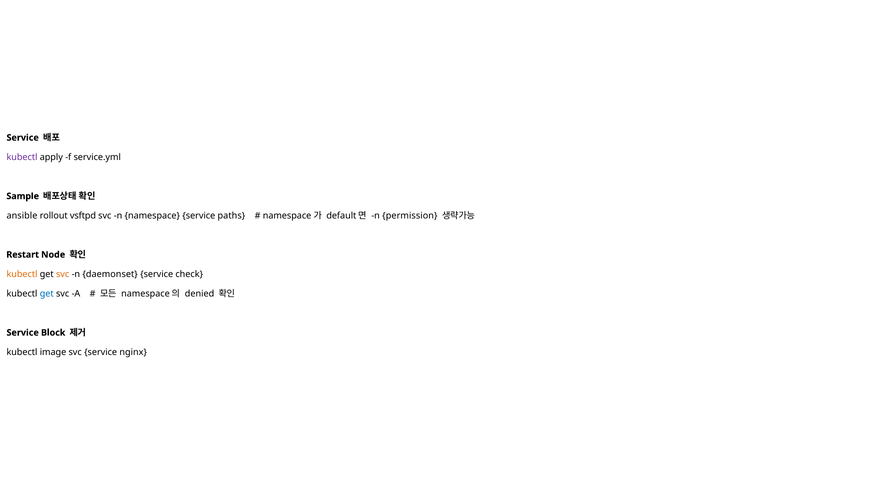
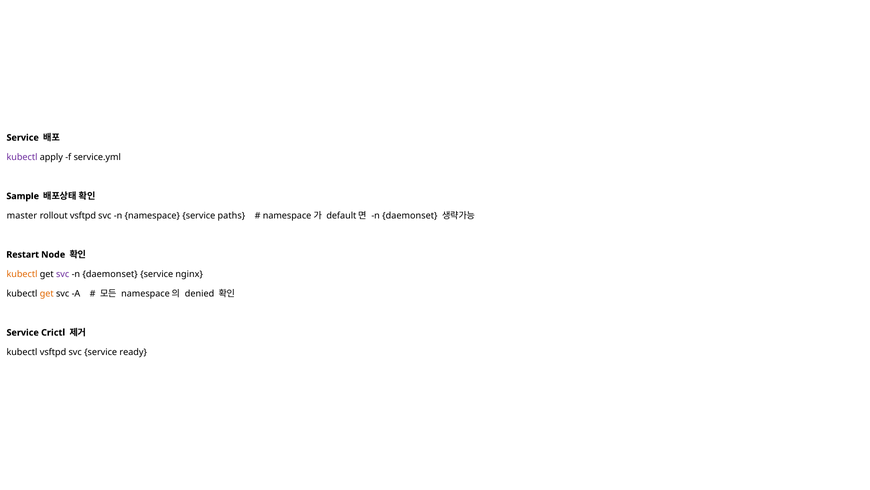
ansible: ansible -> master
permission at (410, 215): permission -> daemonset
svc at (63, 274) colour: orange -> purple
check: check -> nginx
get at (47, 293) colour: blue -> orange
Block: Block -> Crictl
kubectl image: image -> vsftpd
nginx: nginx -> ready
